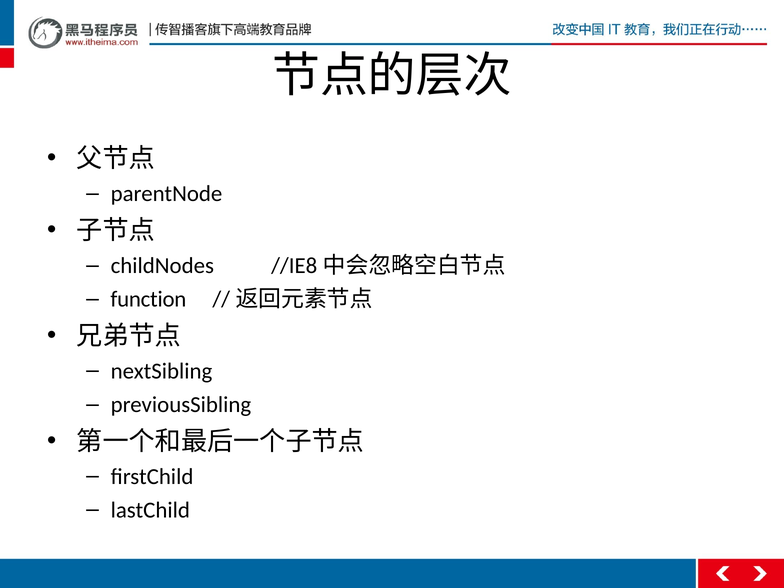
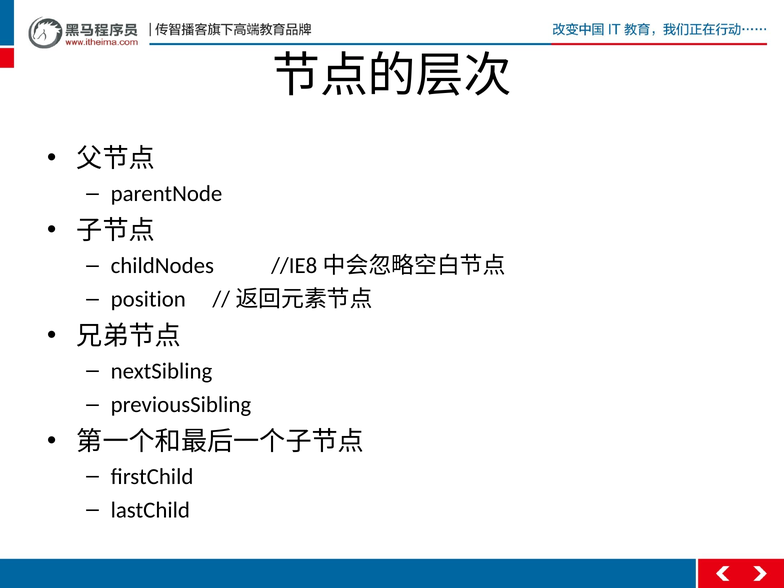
function: function -> position
